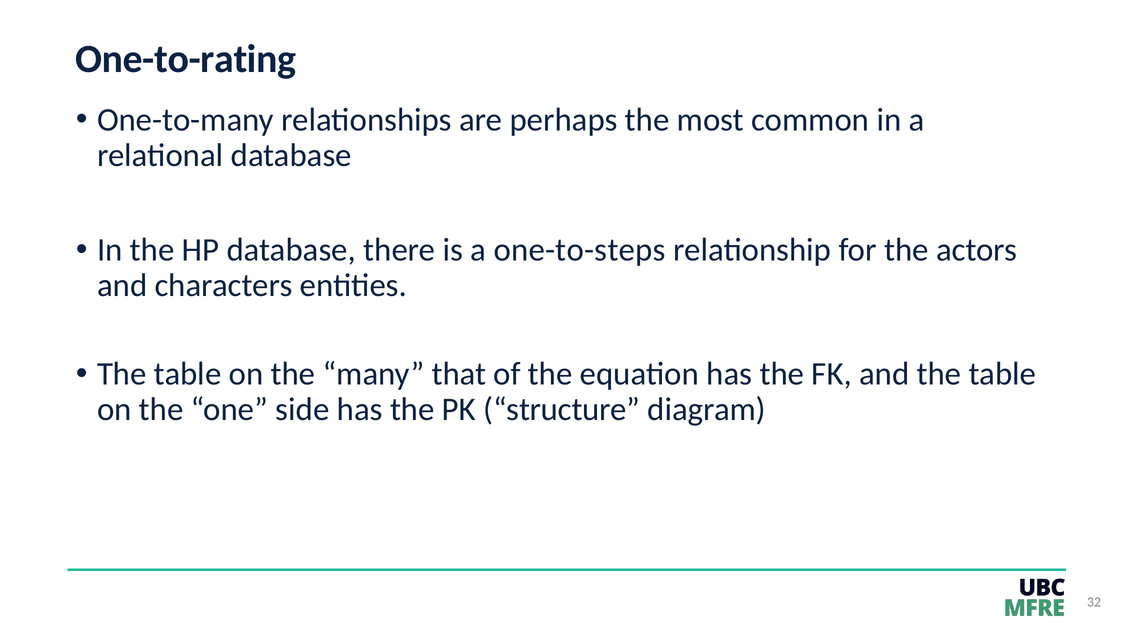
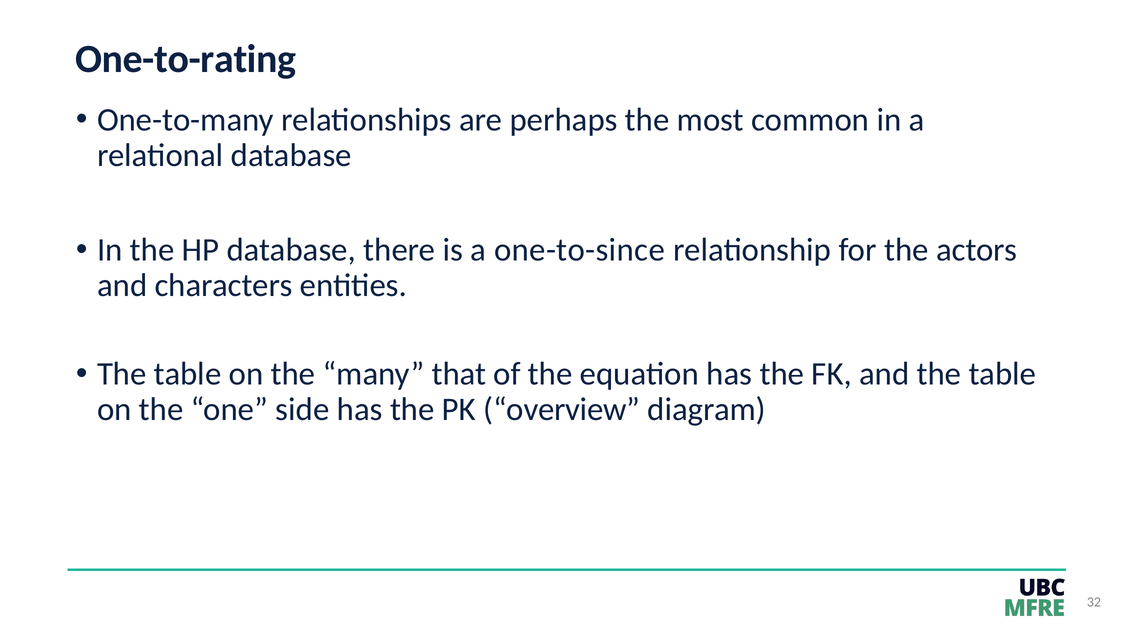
one-to-steps: one-to-steps -> one-to-since
structure: structure -> overview
